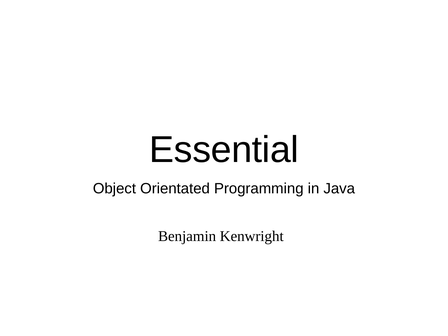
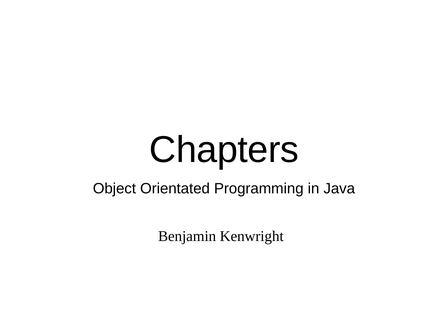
Essential: Essential -> Chapters
